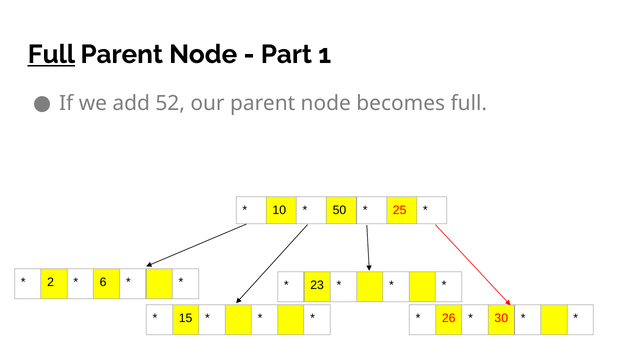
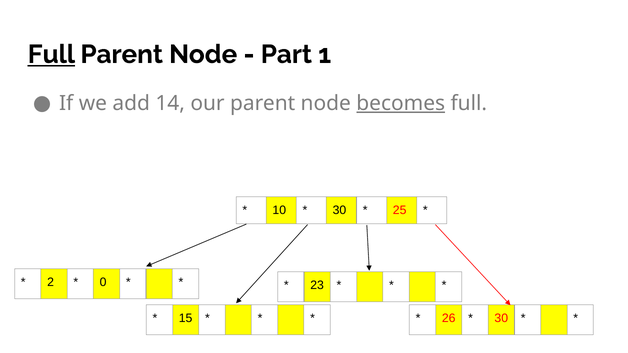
52: 52 -> 14
becomes underline: none -> present
50 at (339, 210): 50 -> 30
6: 6 -> 0
